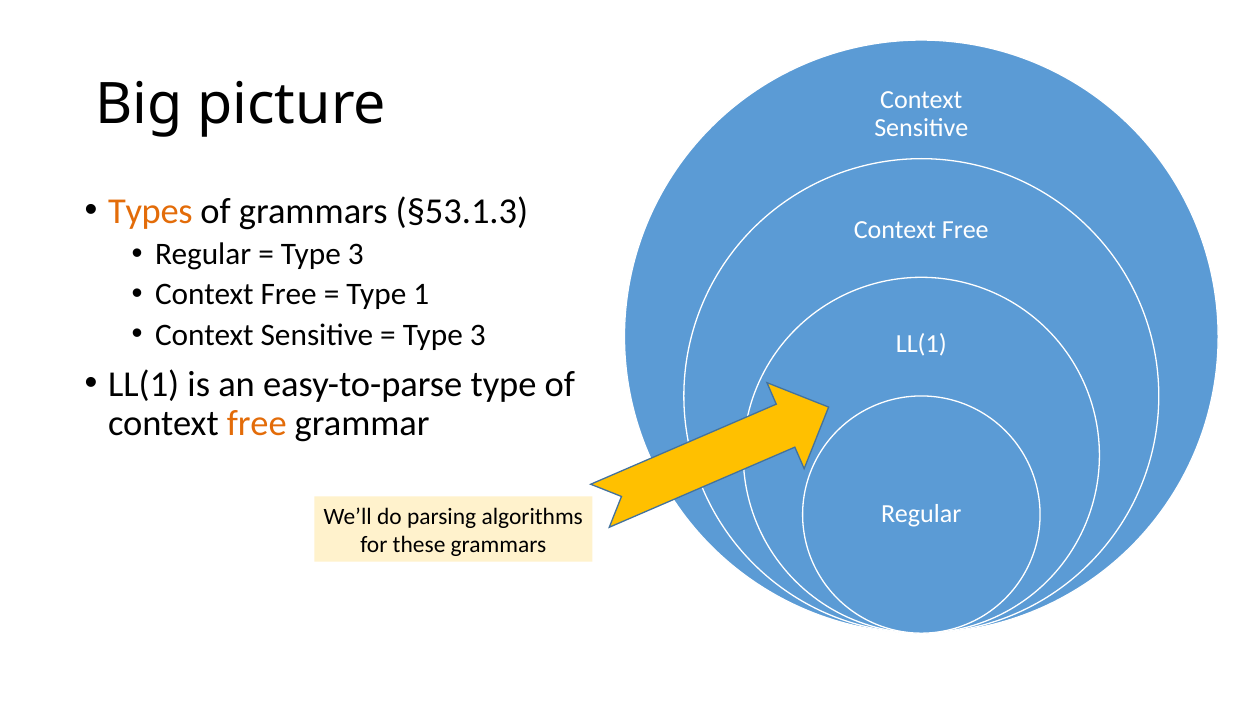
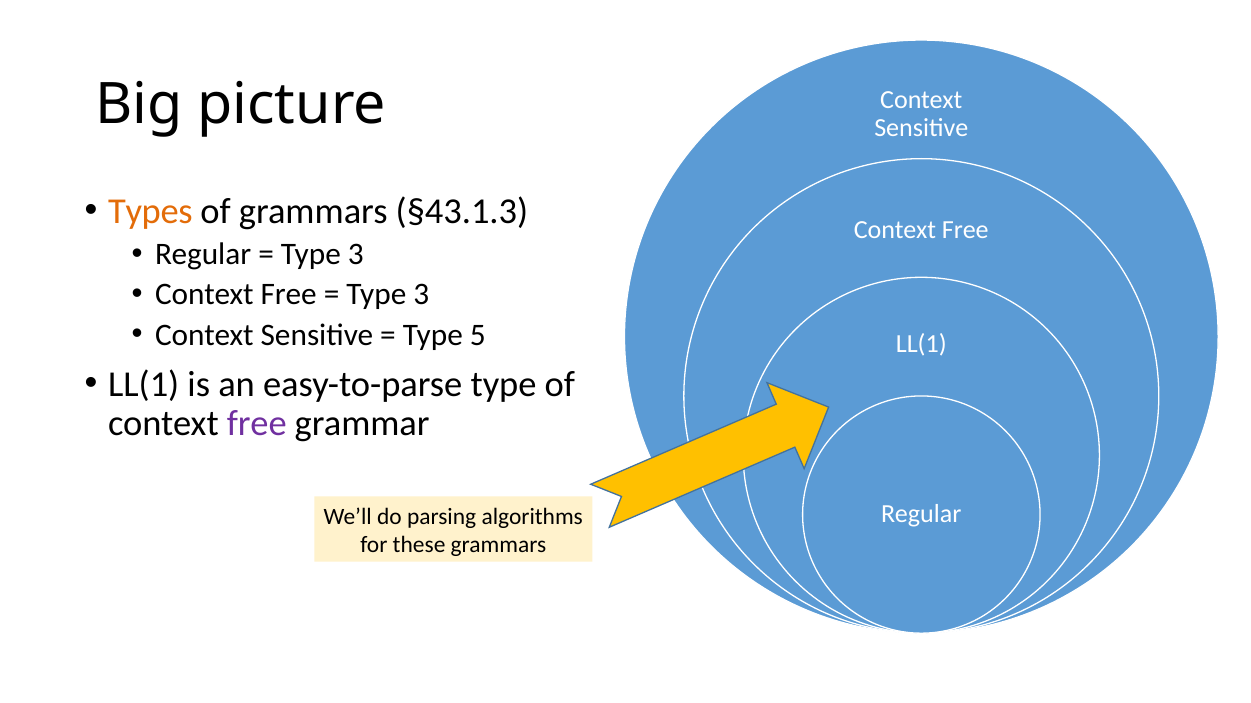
§53.1.3: §53.1.3 -> §43.1.3
1 at (421, 295): 1 -> 3
3 at (478, 335): 3 -> 5
free at (257, 424) colour: orange -> purple
